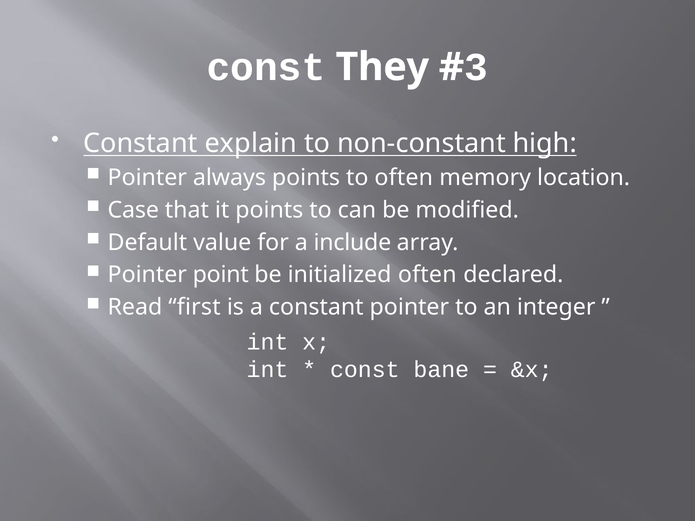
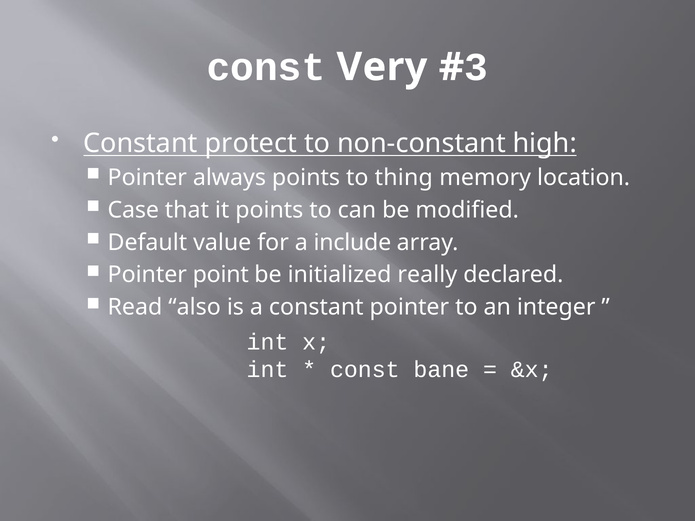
They: They -> Very
explain: explain -> protect
to often: often -> thing
initialized often: often -> really
first: first -> also
